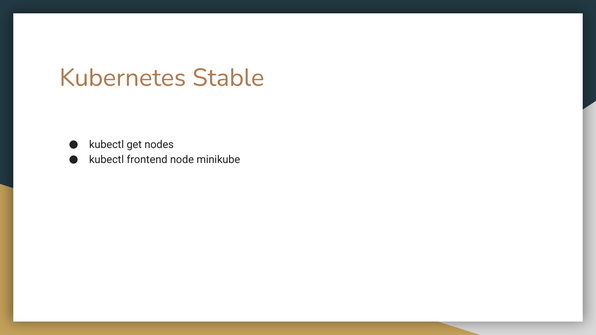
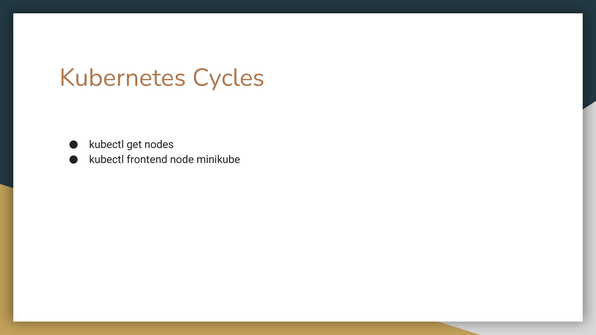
Stable: Stable -> Cycles
